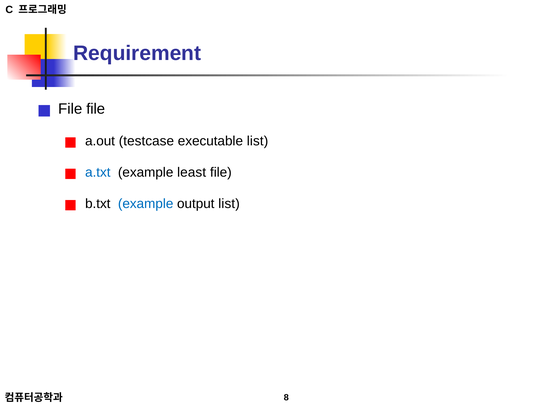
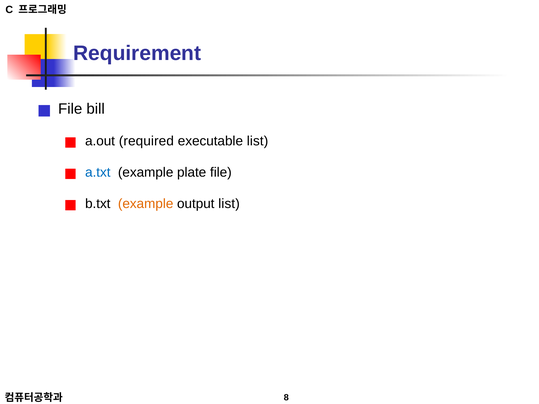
File file: file -> bill
testcase: testcase -> required
least: least -> plate
example at (146, 204) colour: blue -> orange
